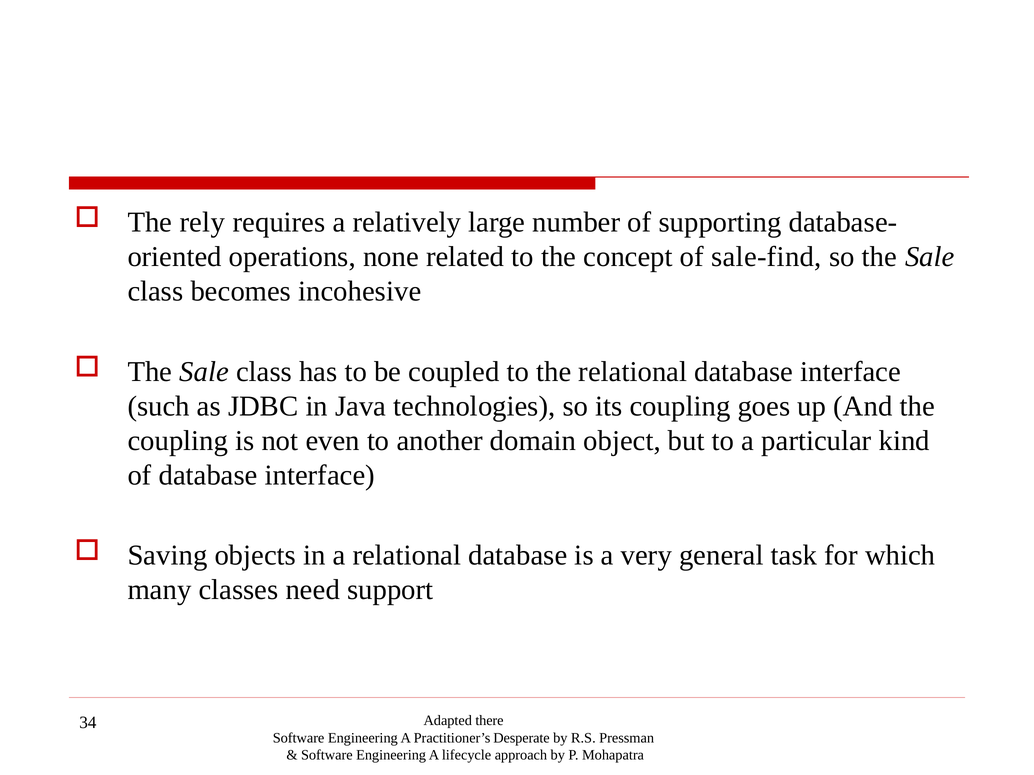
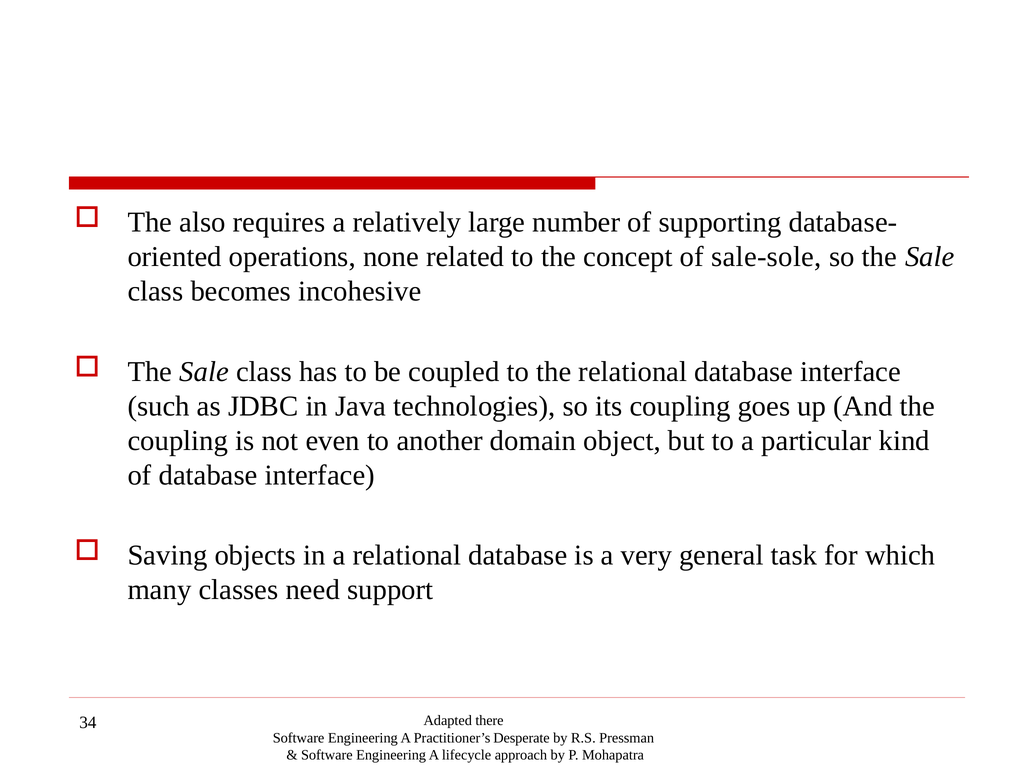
rely: rely -> also
sale-find: sale-find -> sale-sole
